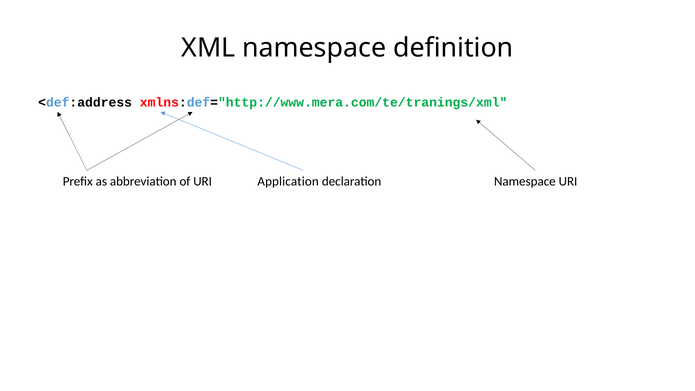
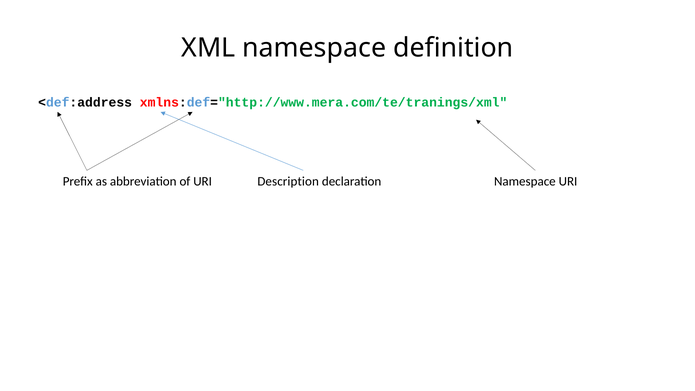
Application: Application -> Description
